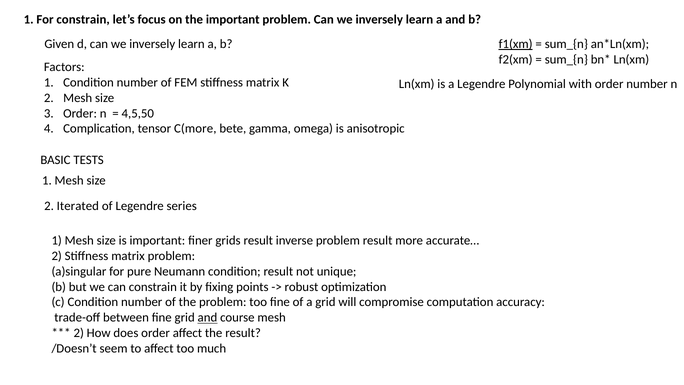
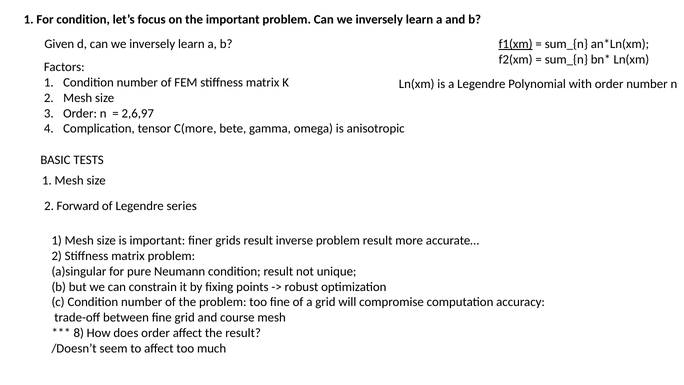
For constrain: constrain -> condition
4,5,50: 4,5,50 -> 2,6,97
Iterated: Iterated -> Forward
and at (207, 317) underline: present -> none
2 at (79, 333): 2 -> 8
